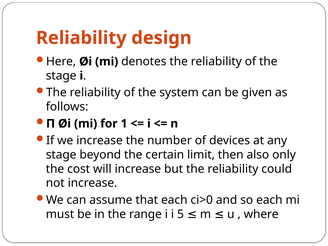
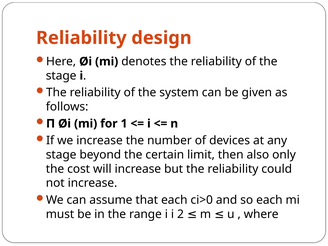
5: 5 -> 2
